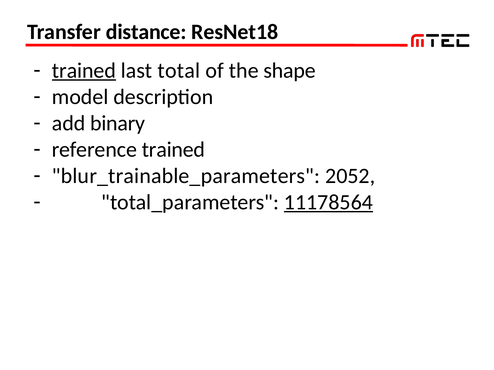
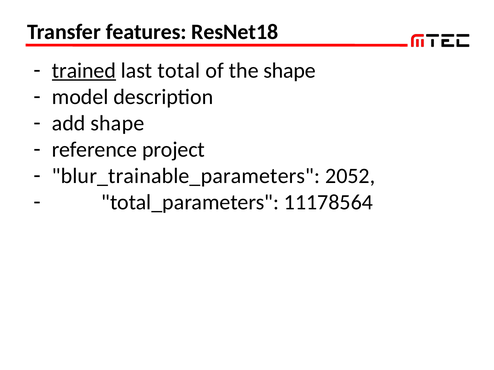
distance: distance -> features
add binary: binary -> shape
reference trained: trained -> project
11178564 underline: present -> none
